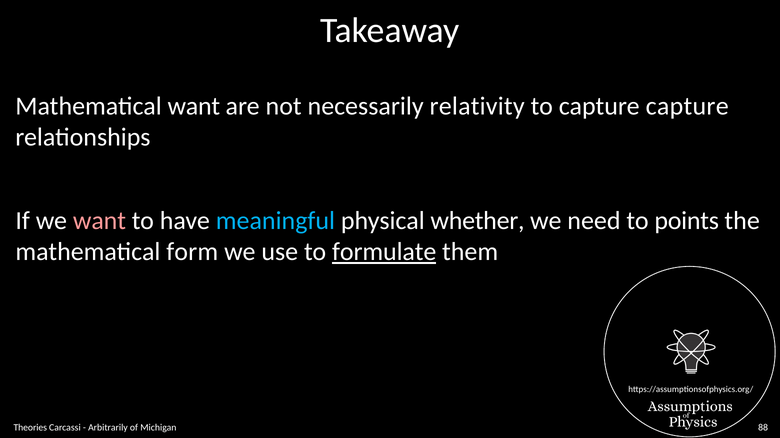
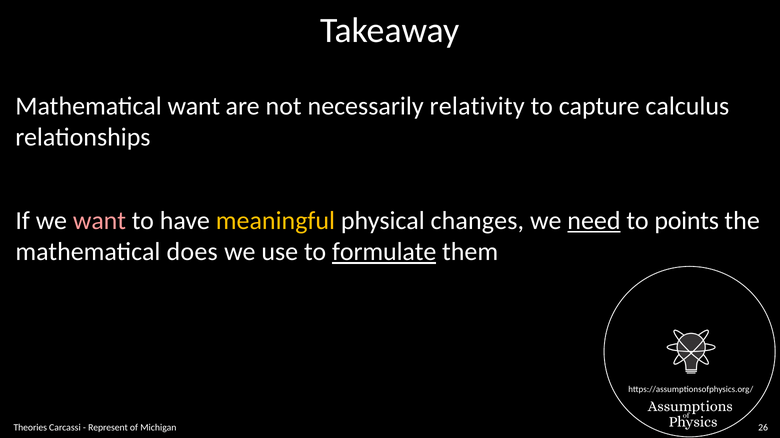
capture capture: capture -> calculus
meaningful colour: light blue -> yellow
whether: whether -> changes
need underline: none -> present
form: form -> does
Arbitrarily: Arbitrarily -> Represent
88: 88 -> 26
